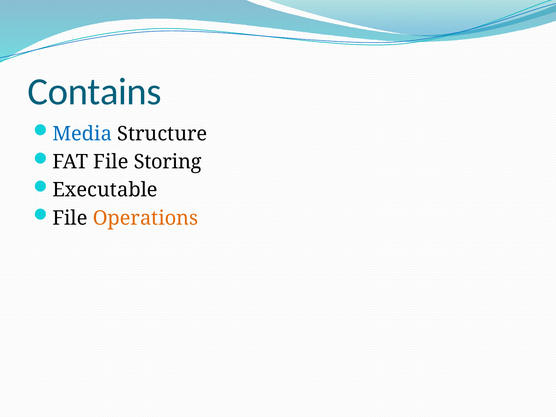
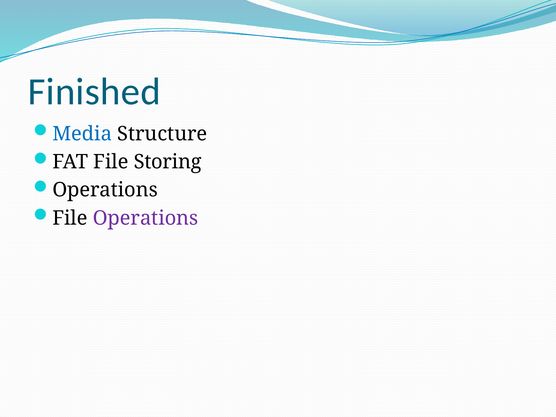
Contains: Contains -> Finished
Executable at (105, 190): Executable -> Operations
Operations at (146, 218) colour: orange -> purple
